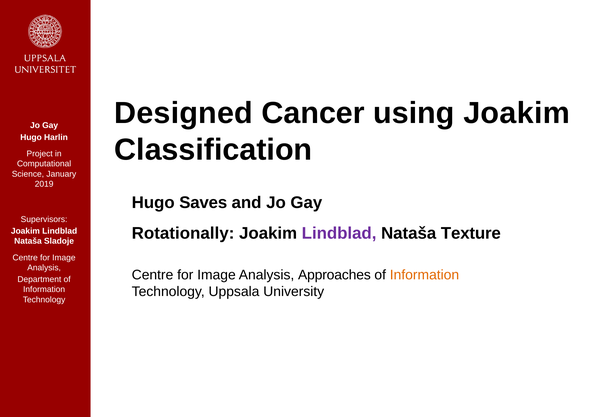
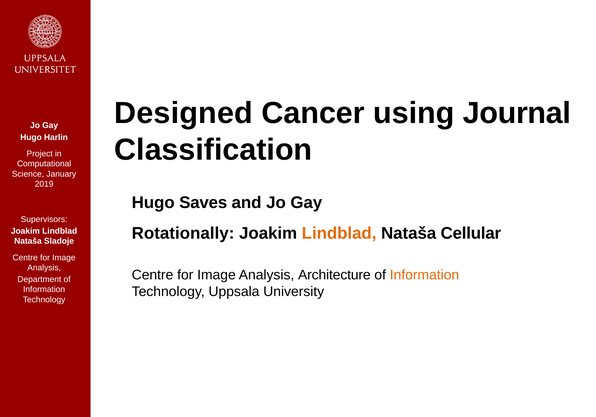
using Joakim: Joakim -> Journal
Lindblad at (339, 233) colour: purple -> orange
Texture: Texture -> Cellular
Approaches: Approaches -> Architecture
